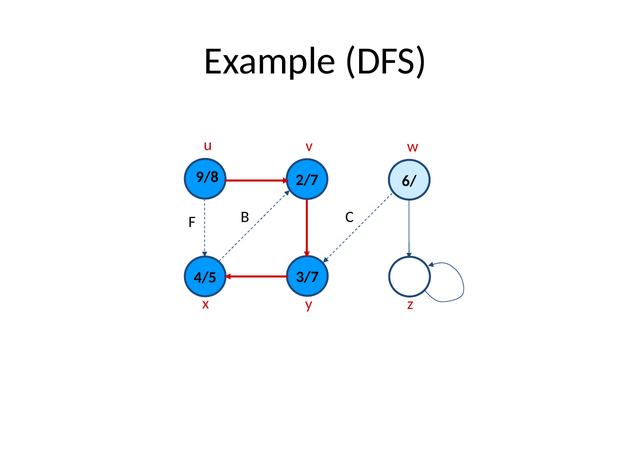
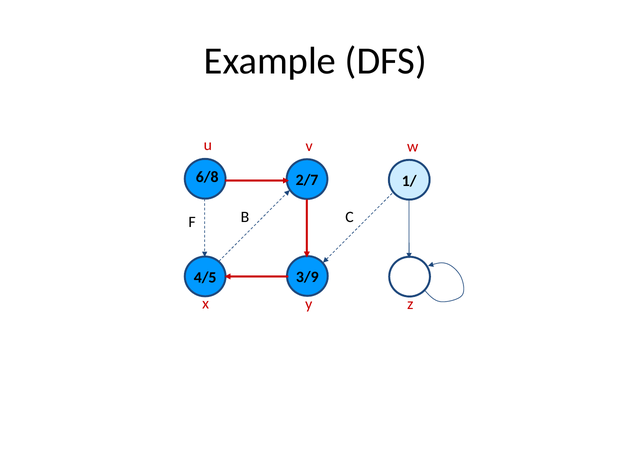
9/8: 9/8 -> 6/8
6/: 6/ -> 1/
3/7: 3/7 -> 3/9
